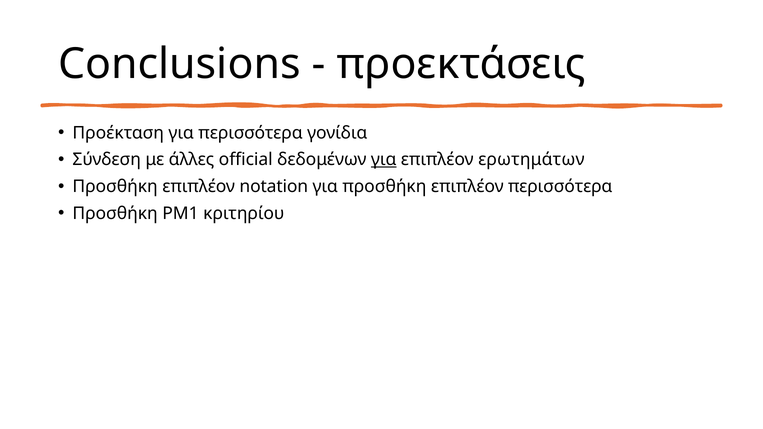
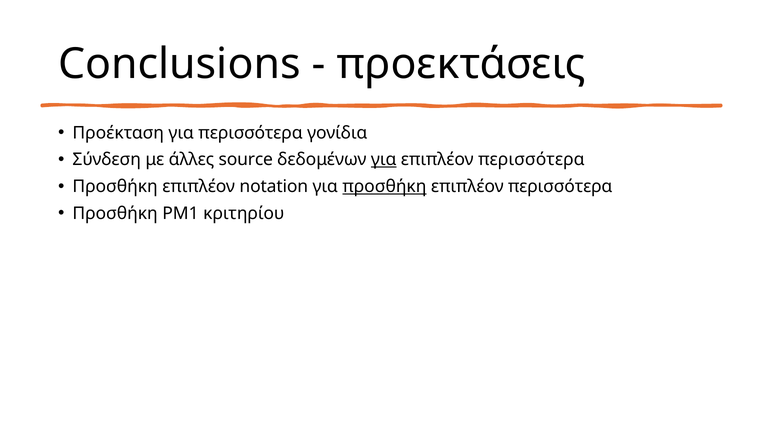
official: official -> source
ερωτημάτων at (531, 160): ερωτημάτων -> περισσότερα
προσθήκη at (384, 187) underline: none -> present
